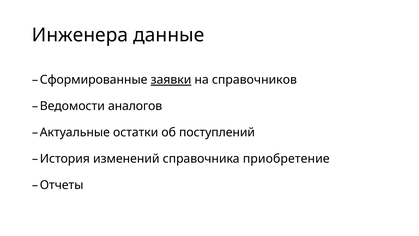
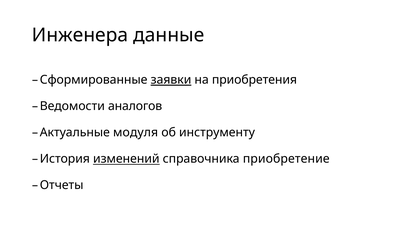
справочников: справочников -> приобретения
остатки: остатки -> модуля
поступлений: поступлений -> инструменту
изменений underline: none -> present
